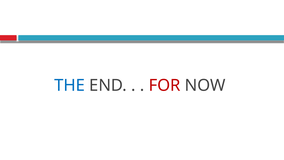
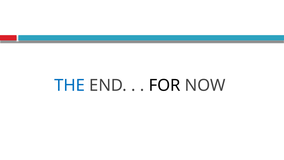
FOR colour: red -> black
